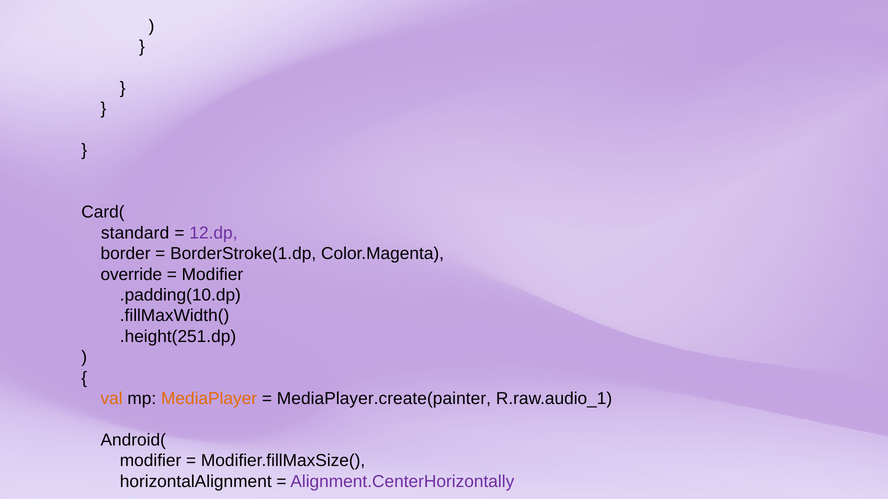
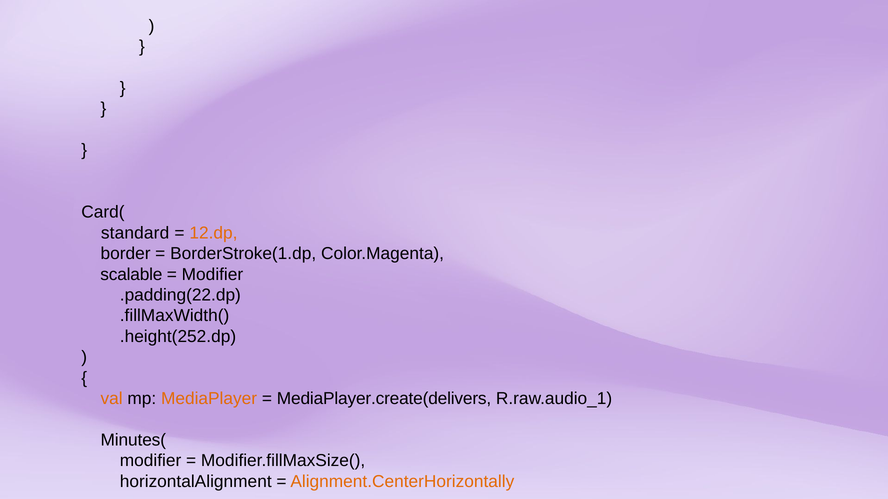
12.dp at (213, 233) colour: purple -> orange
override: override -> scalable
.padding(10.dp: .padding(10.dp -> .padding(22.dp
.height(251.dp: .height(251.dp -> .height(252.dp
MediaPlayer.create(painter: MediaPlayer.create(painter -> MediaPlayer.create(delivers
Android(: Android( -> Minutes(
Alignment.CenterHorizontally at (402, 482) colour: purple -> orange
